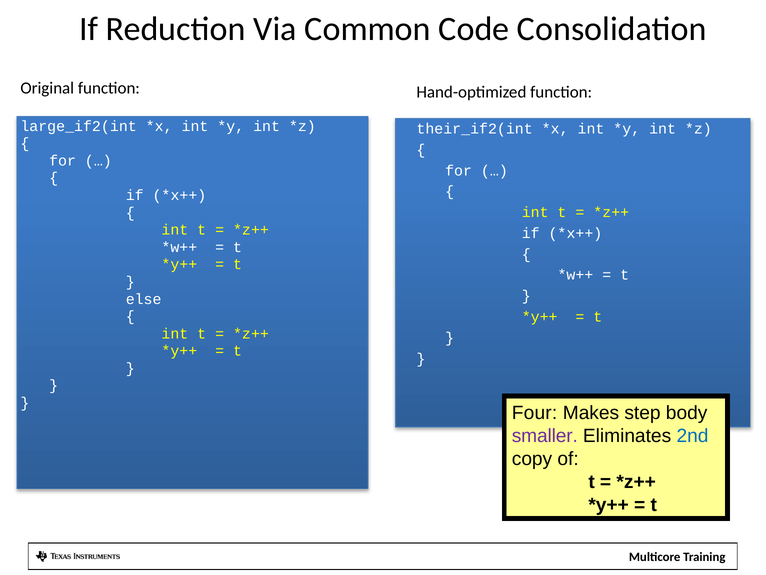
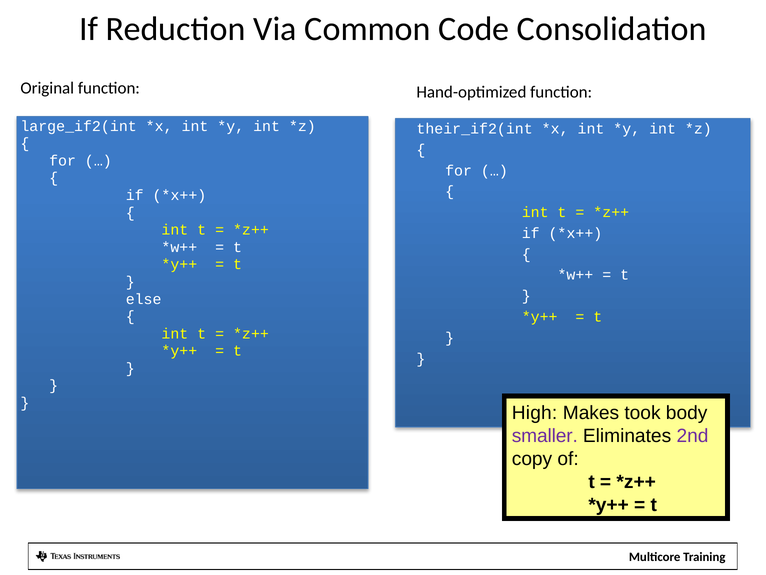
Four: Four -> High
step: step -> took
2nd colour: blue -> purple
